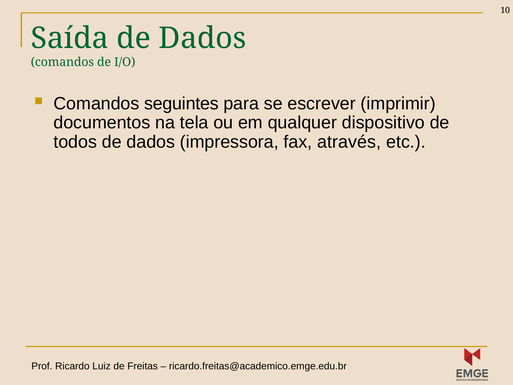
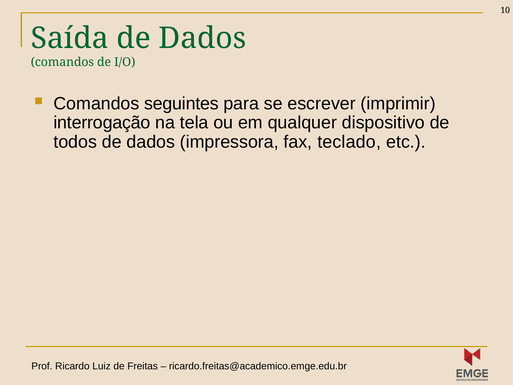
documentos: documentos -> interrogação
através: através -> teclado
